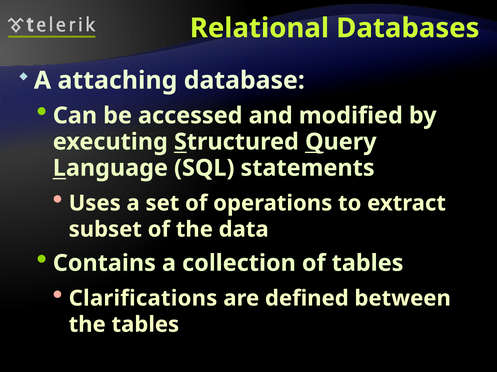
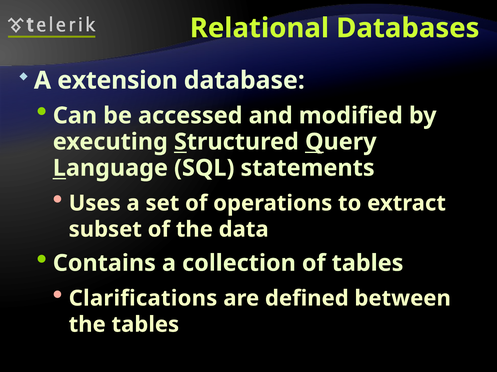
attaching: attaching -> extension
